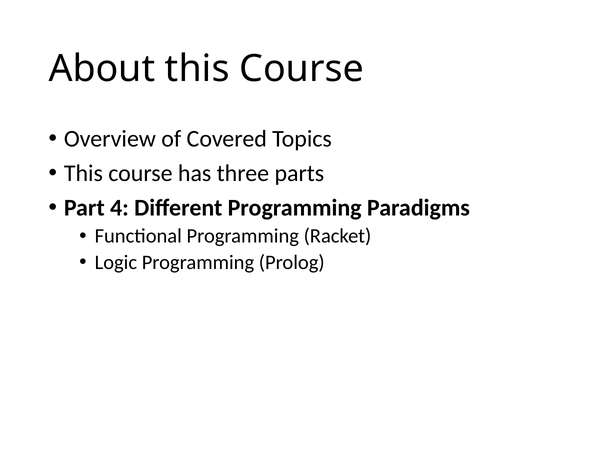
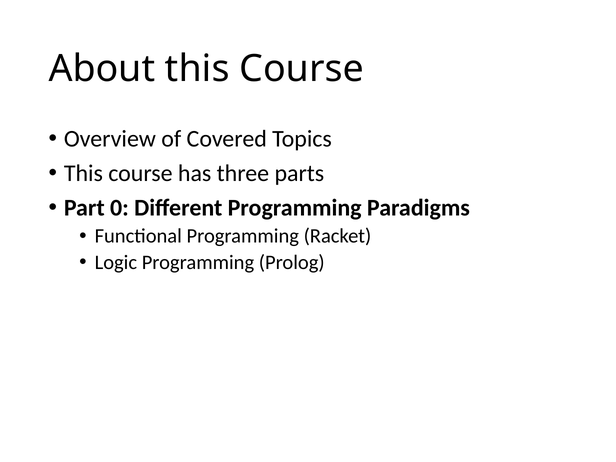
4: 4 -> 0
